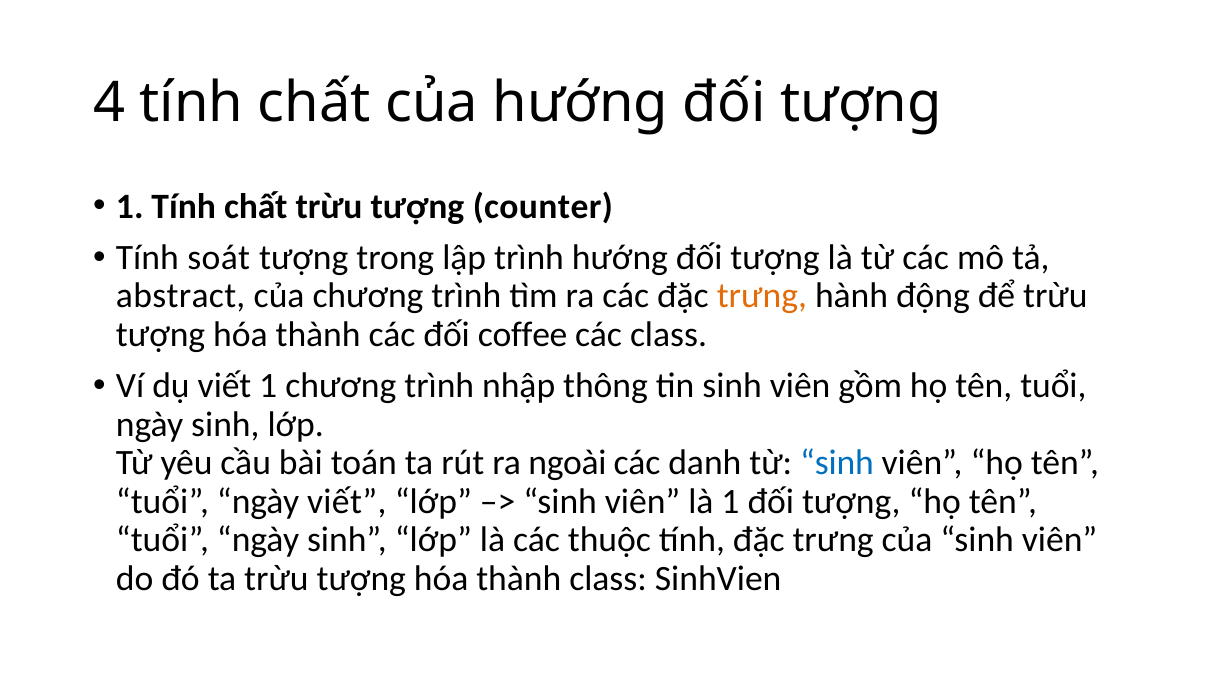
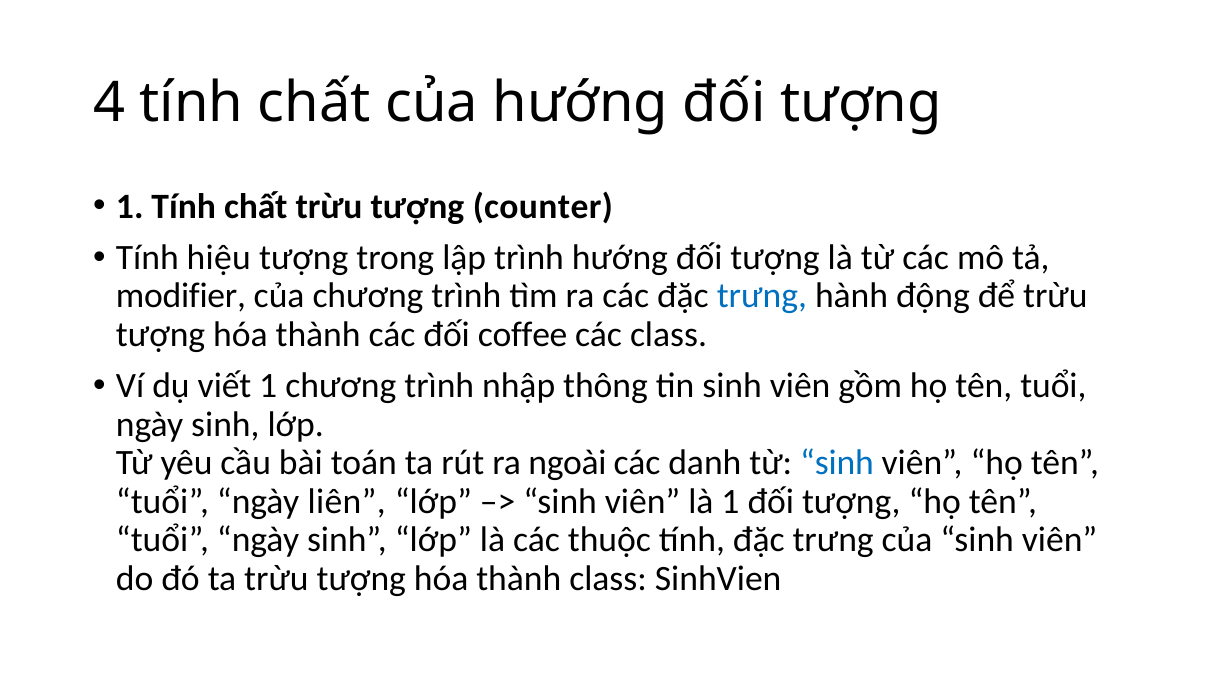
soát: soát -> hiệu
abstract: abstract -> modifier
trưng at (762, 296) colour: orange -> blue
ngày viết: viết -> liên
